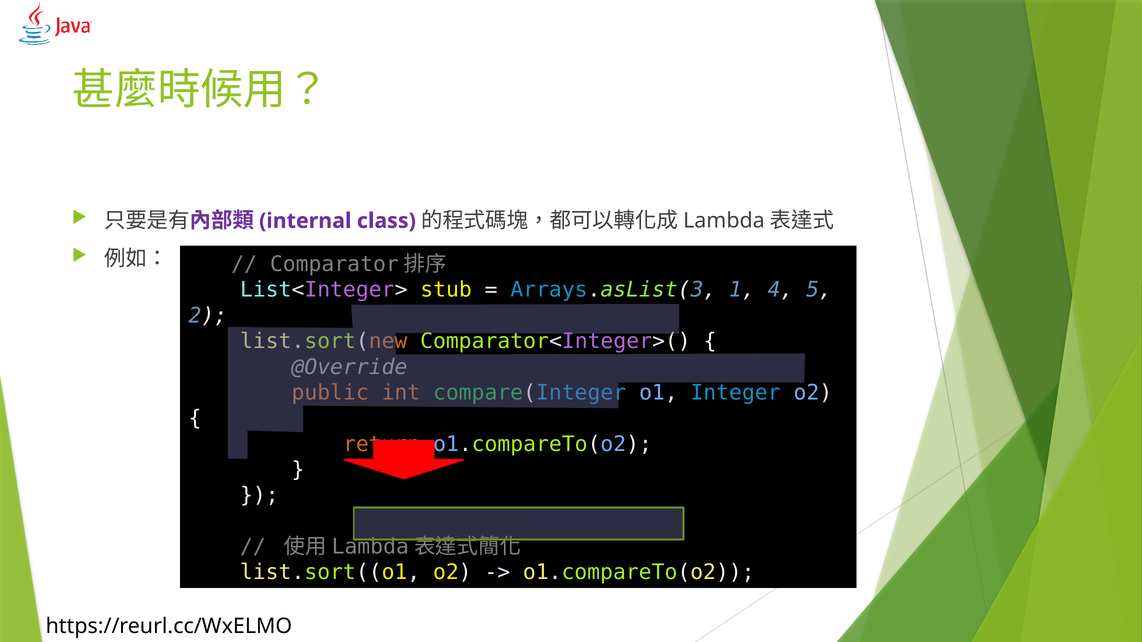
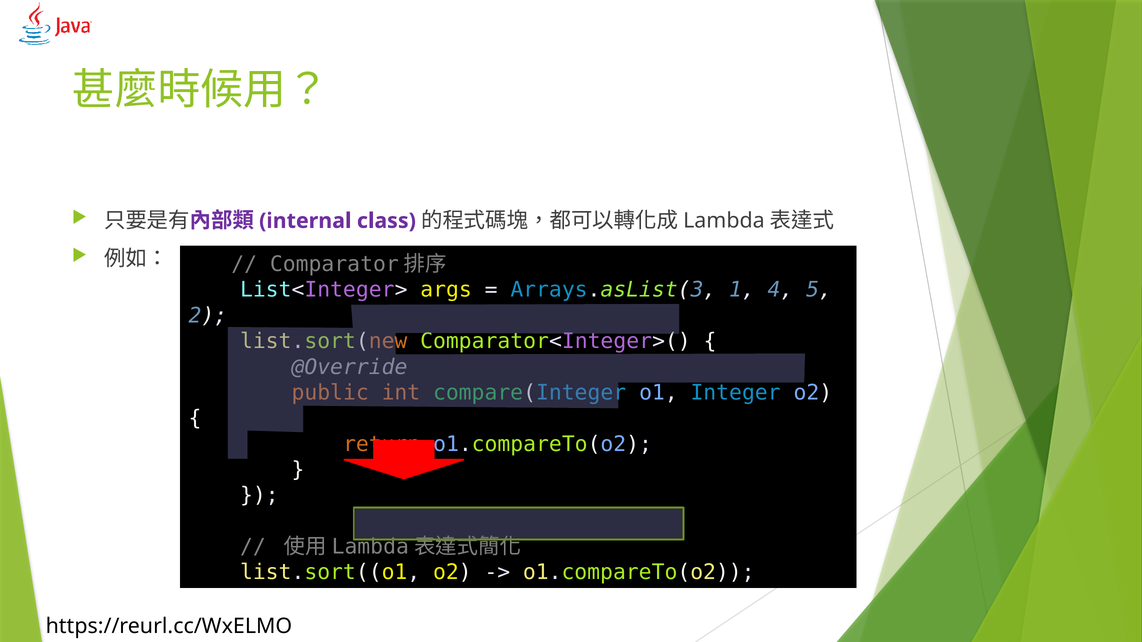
stub: stub -> args
